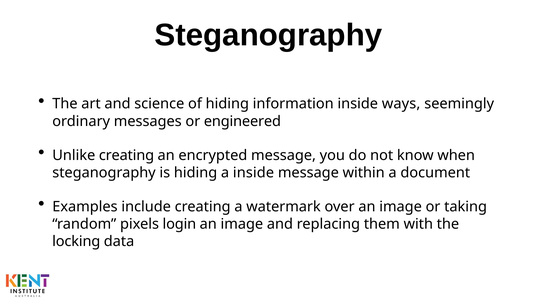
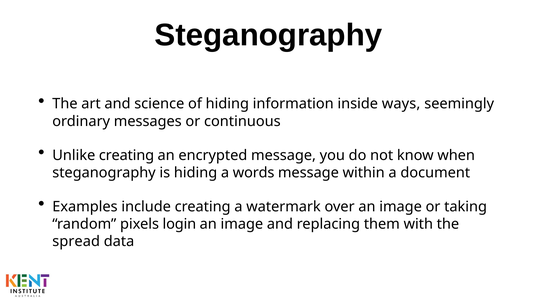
engineered: engineered -> continuous
a inside: inside -> words
locking: locking -> spread
